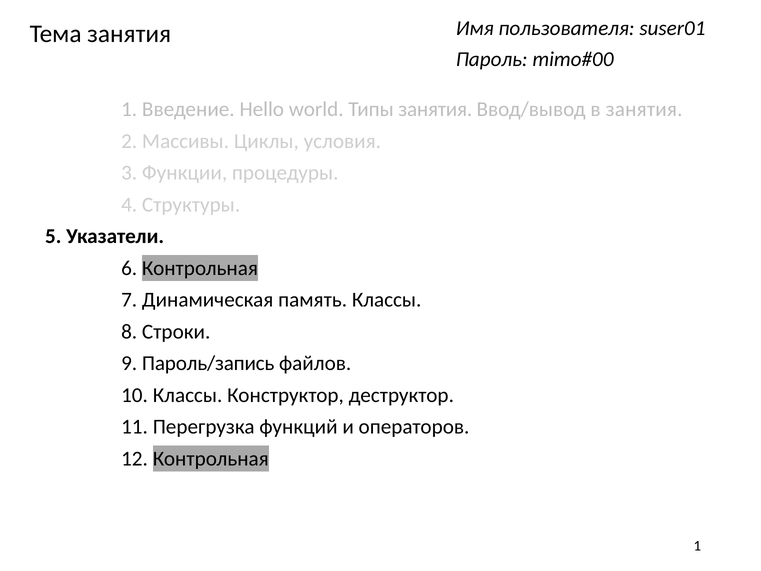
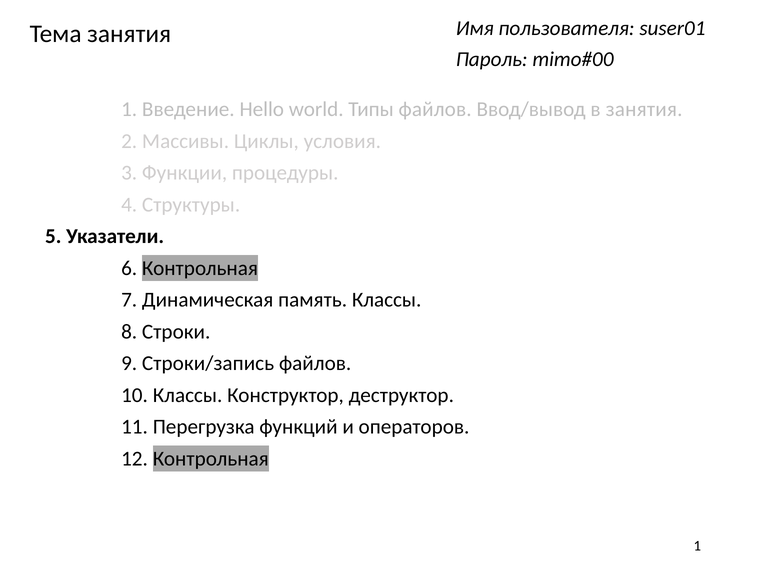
Типы занятия: занятия -> файлов
Пароль/запись: Пароль/запись -> Строки/запись
